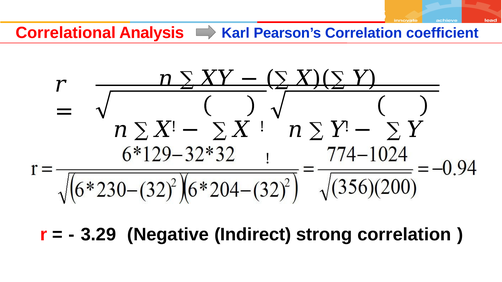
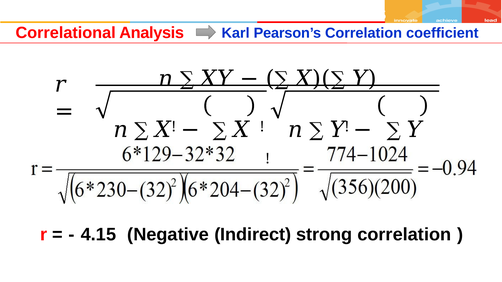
3.29: 3.29 -> 4.15
